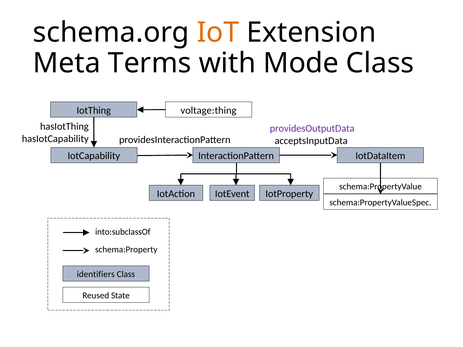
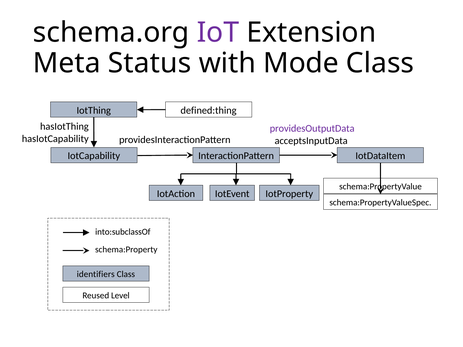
IoT colour: orange -> purple
Terms: Terms -> Status
voltage:thing: voltage:thing -> defined:thing
State: State -> Level
